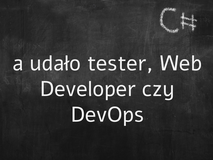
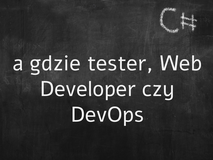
udało: udało -> gdzie
